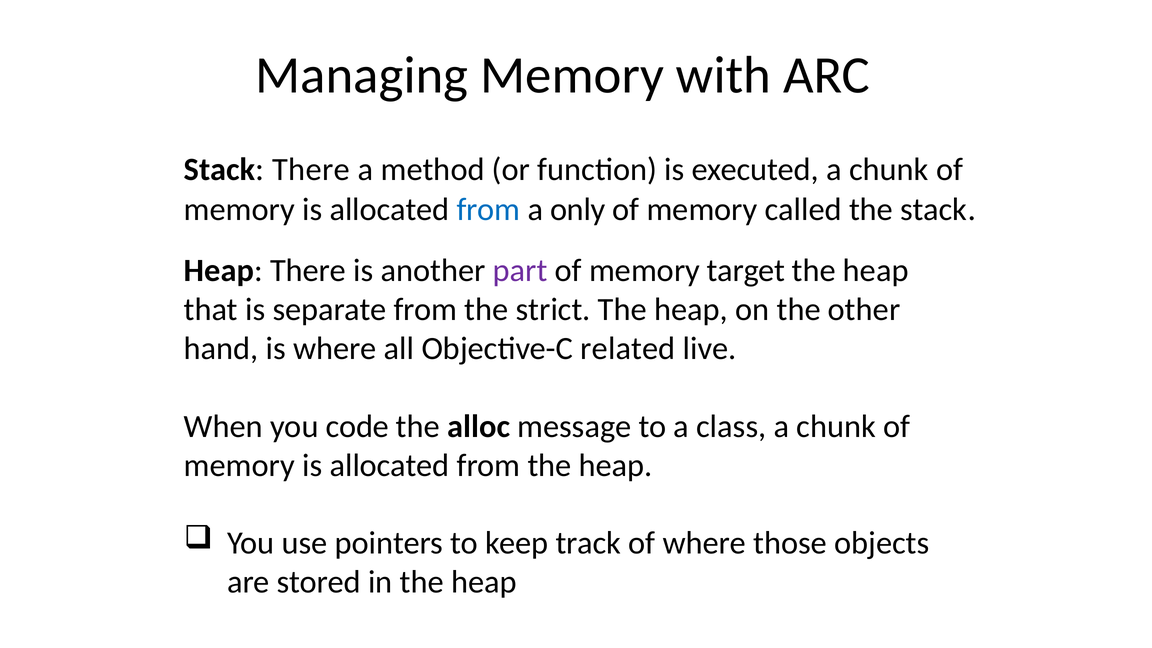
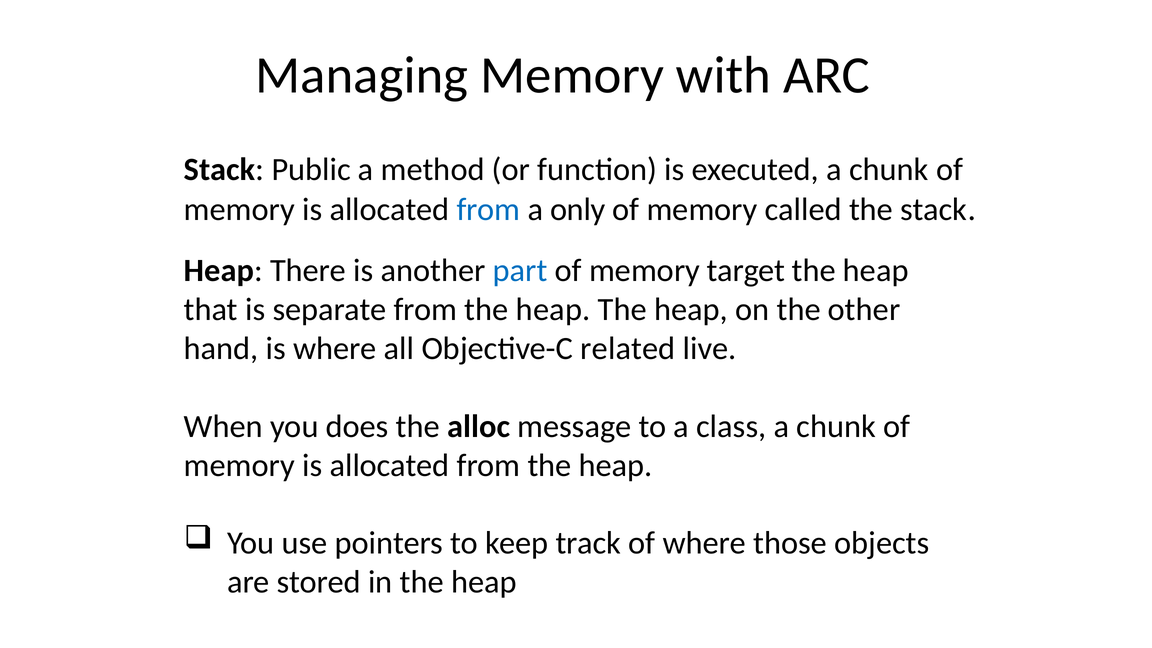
Stack There: There -> Public
part colour: purple -> blue
separate from the strict: strict -> heap
code: code -> does
